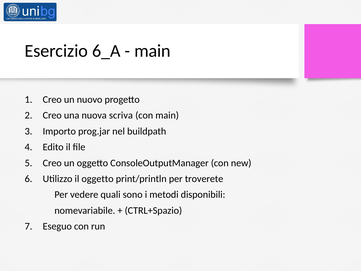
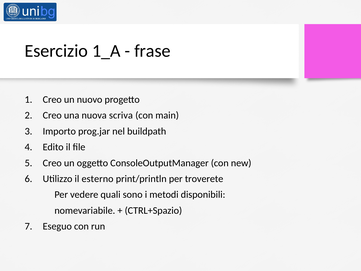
6_A: 6_A -> 1_A
main at (152, 51): main -> frase
il oggetto: oggetto -> esterno
